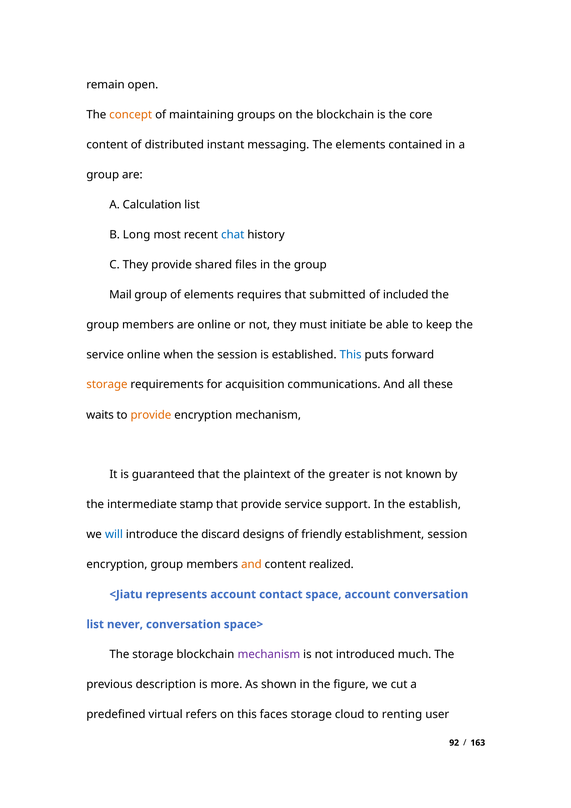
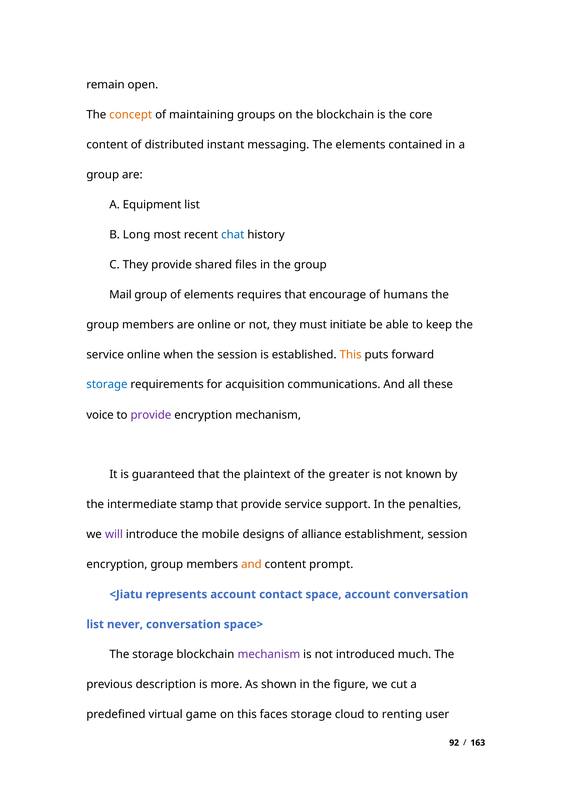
Calculation: Calculation -> Equipment
submitted: submitted -> encourage
included: included -> humans
This at (351, 354) colour: blue -> orange
storage at (107, 384) colour: orange -> blue
waits: waits -> voice
provide at (151, 414) colour: orange -> purple
establish: establish -> penalties
will colour: blue -> purple
discard: discard -> mobile
friendly: friendly -> alliance
realized: realized -> prompt
refers: refers -> game
